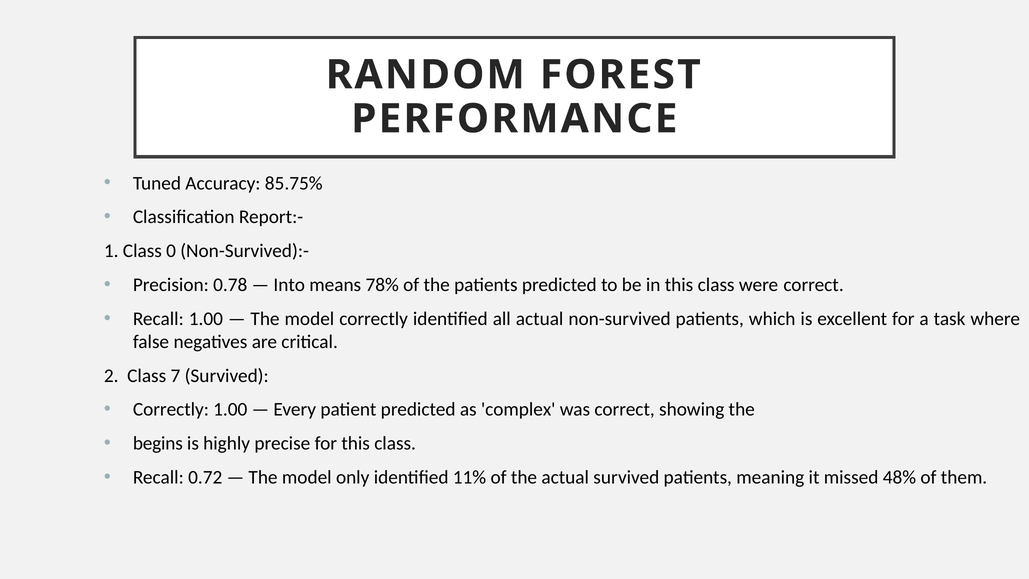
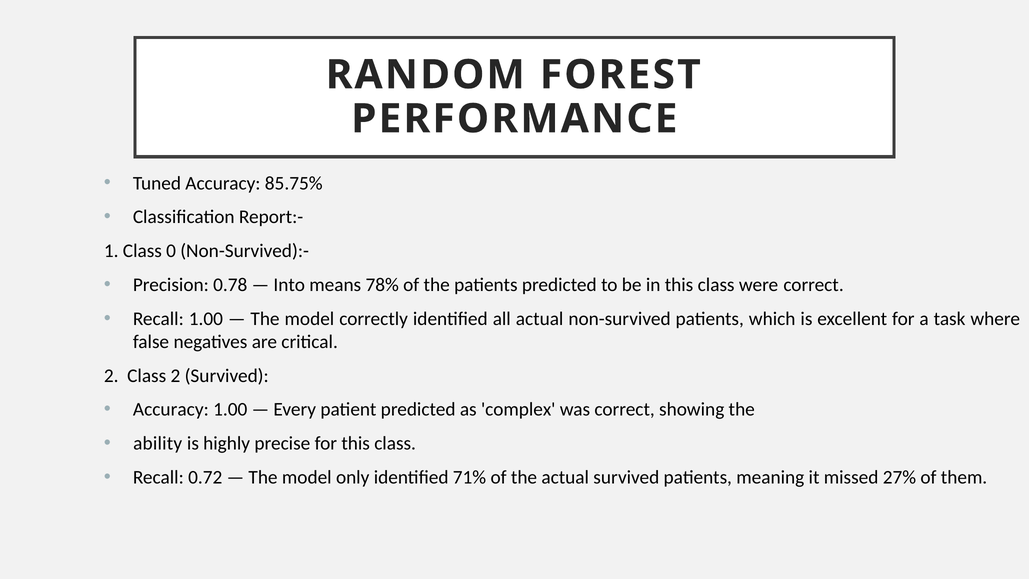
Class 7: 7 -> 2
Correctly at (171, 409): Correctly -> Accuracy
begins: begins -> ability
11%: 11% -> 71%
48%: 48% -> 27%
